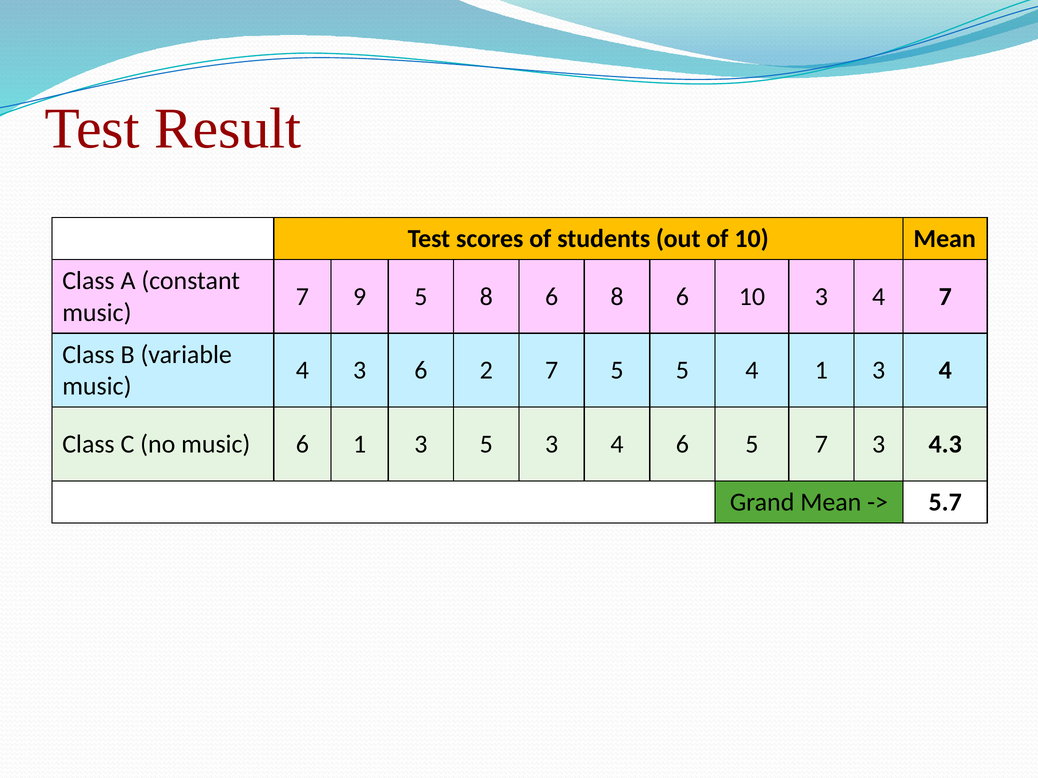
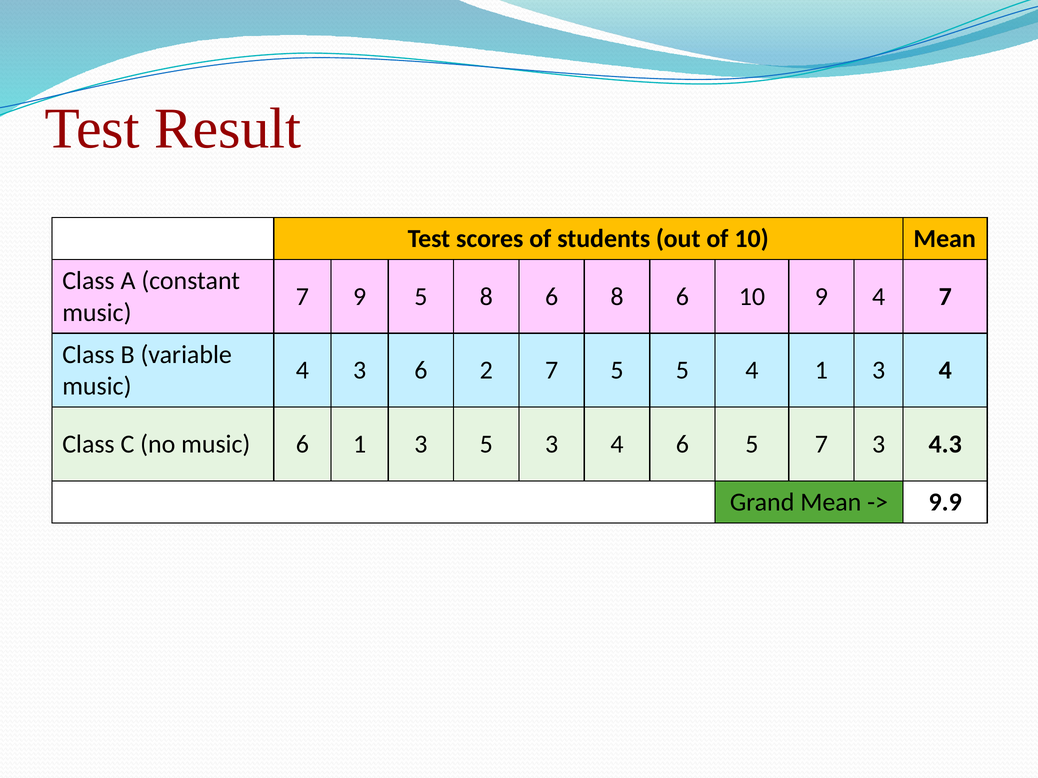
10 3: 3 -> 9
5.7: 5.7 -> 9.9
